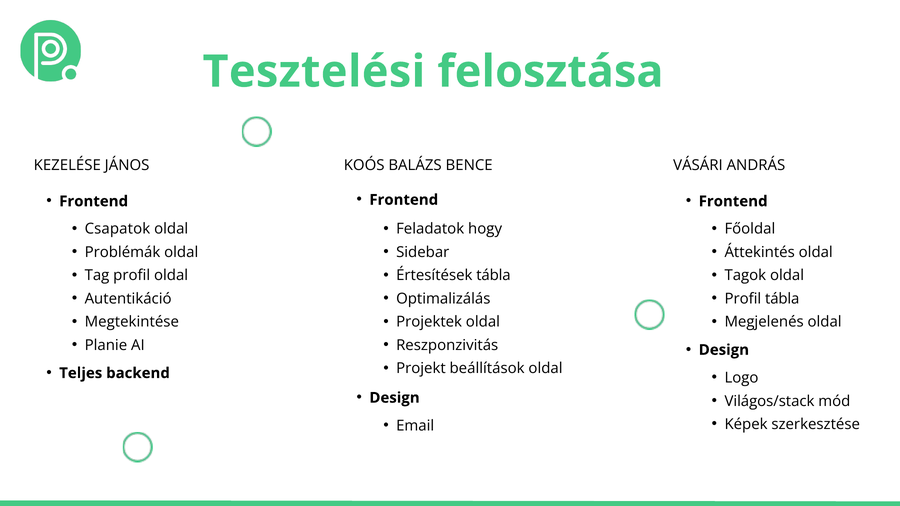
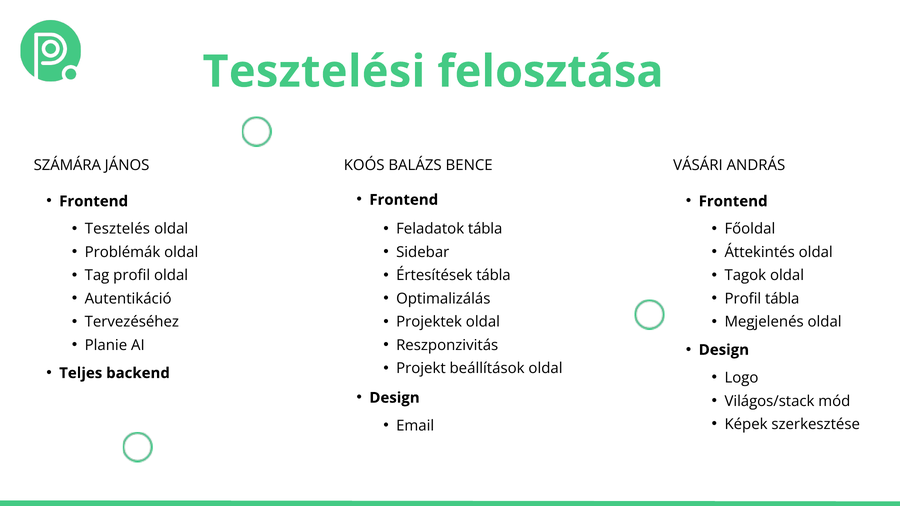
KEZELÉSE: KEZELÉSE -> SZÁMÁRA
Csapatok: Csapatok -> Tesztelés
Feladatok hogy: hogy -> tábla
Megtekintése: Megtekintése -> Tervezéséhez
